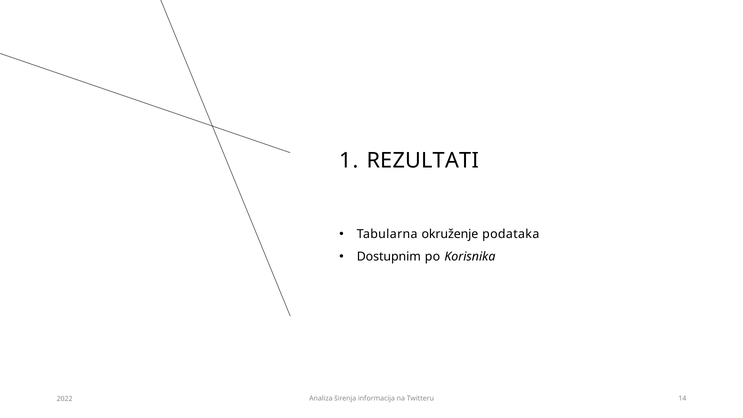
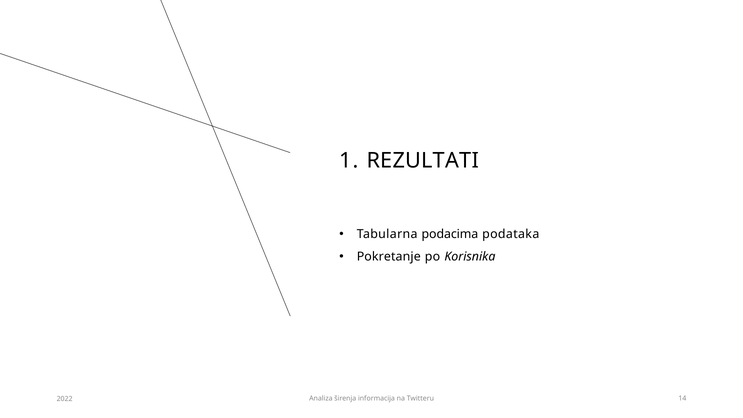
okruženje: okruženje -> podacima
Dostupnim: Dostupnim -> Pokretanje
